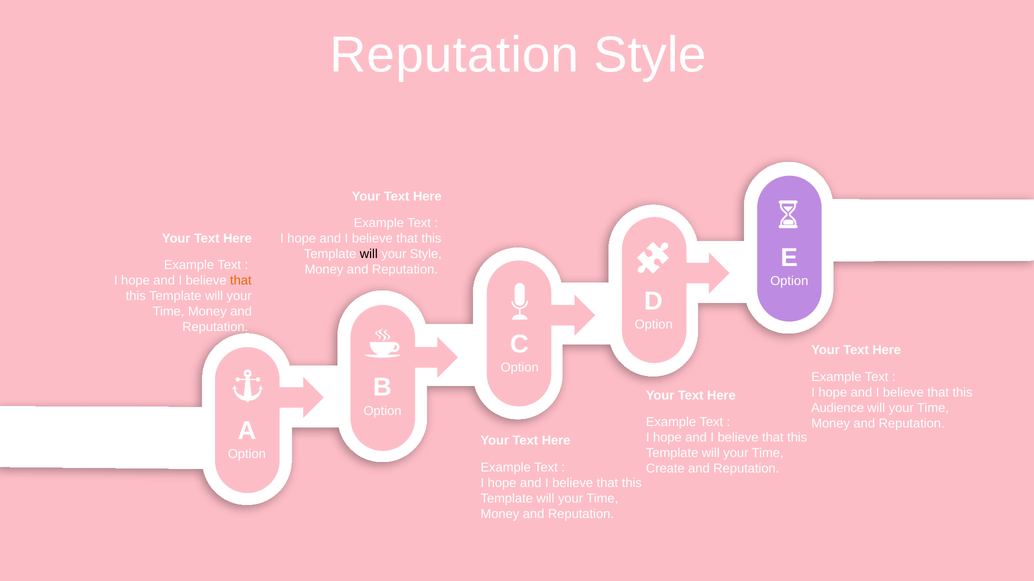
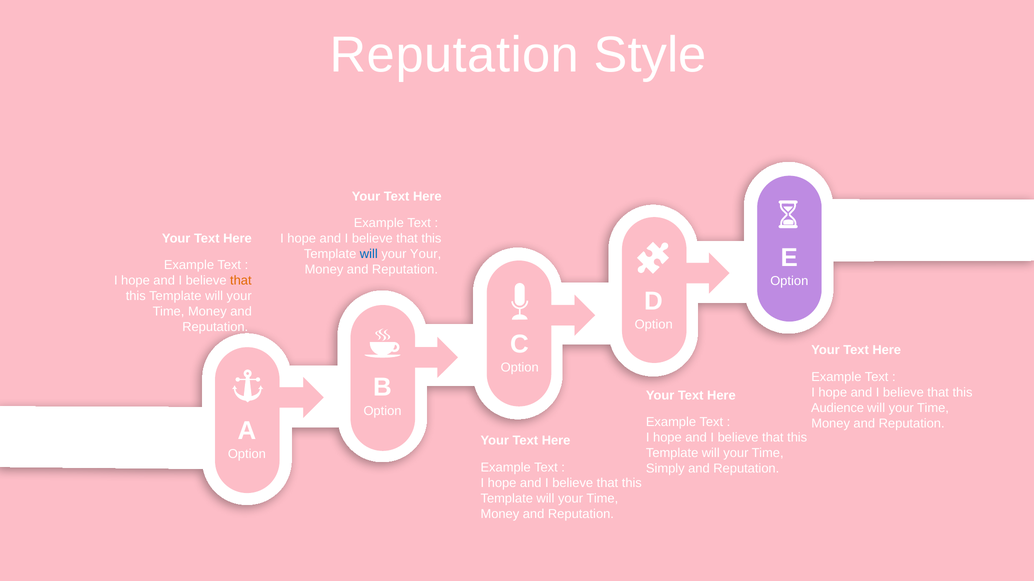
will at (369, 254) colour: black -> blue
your Style: Style -> Your
Create: Create -> Simply
